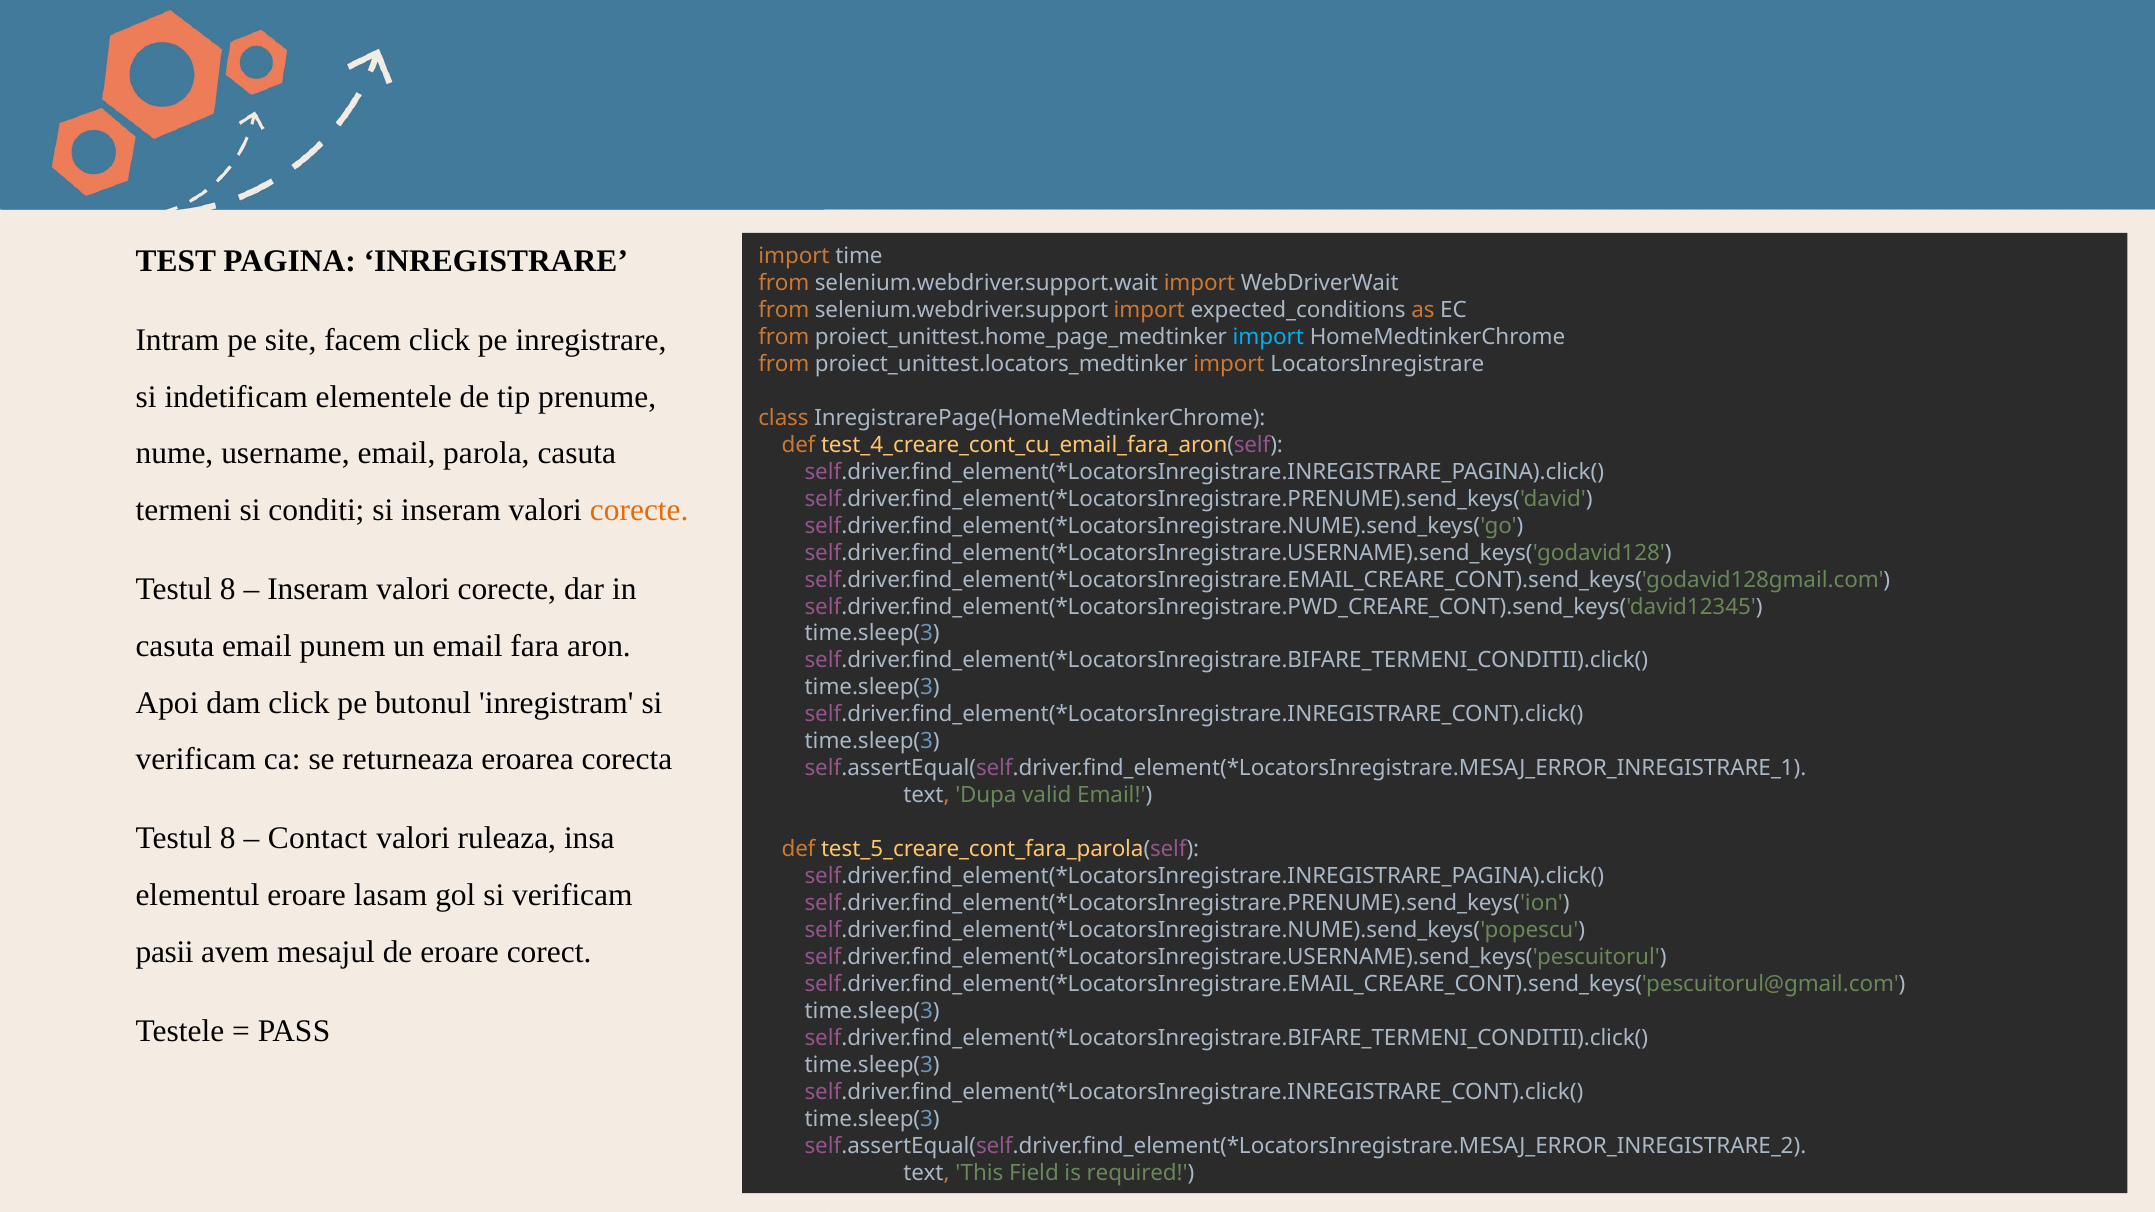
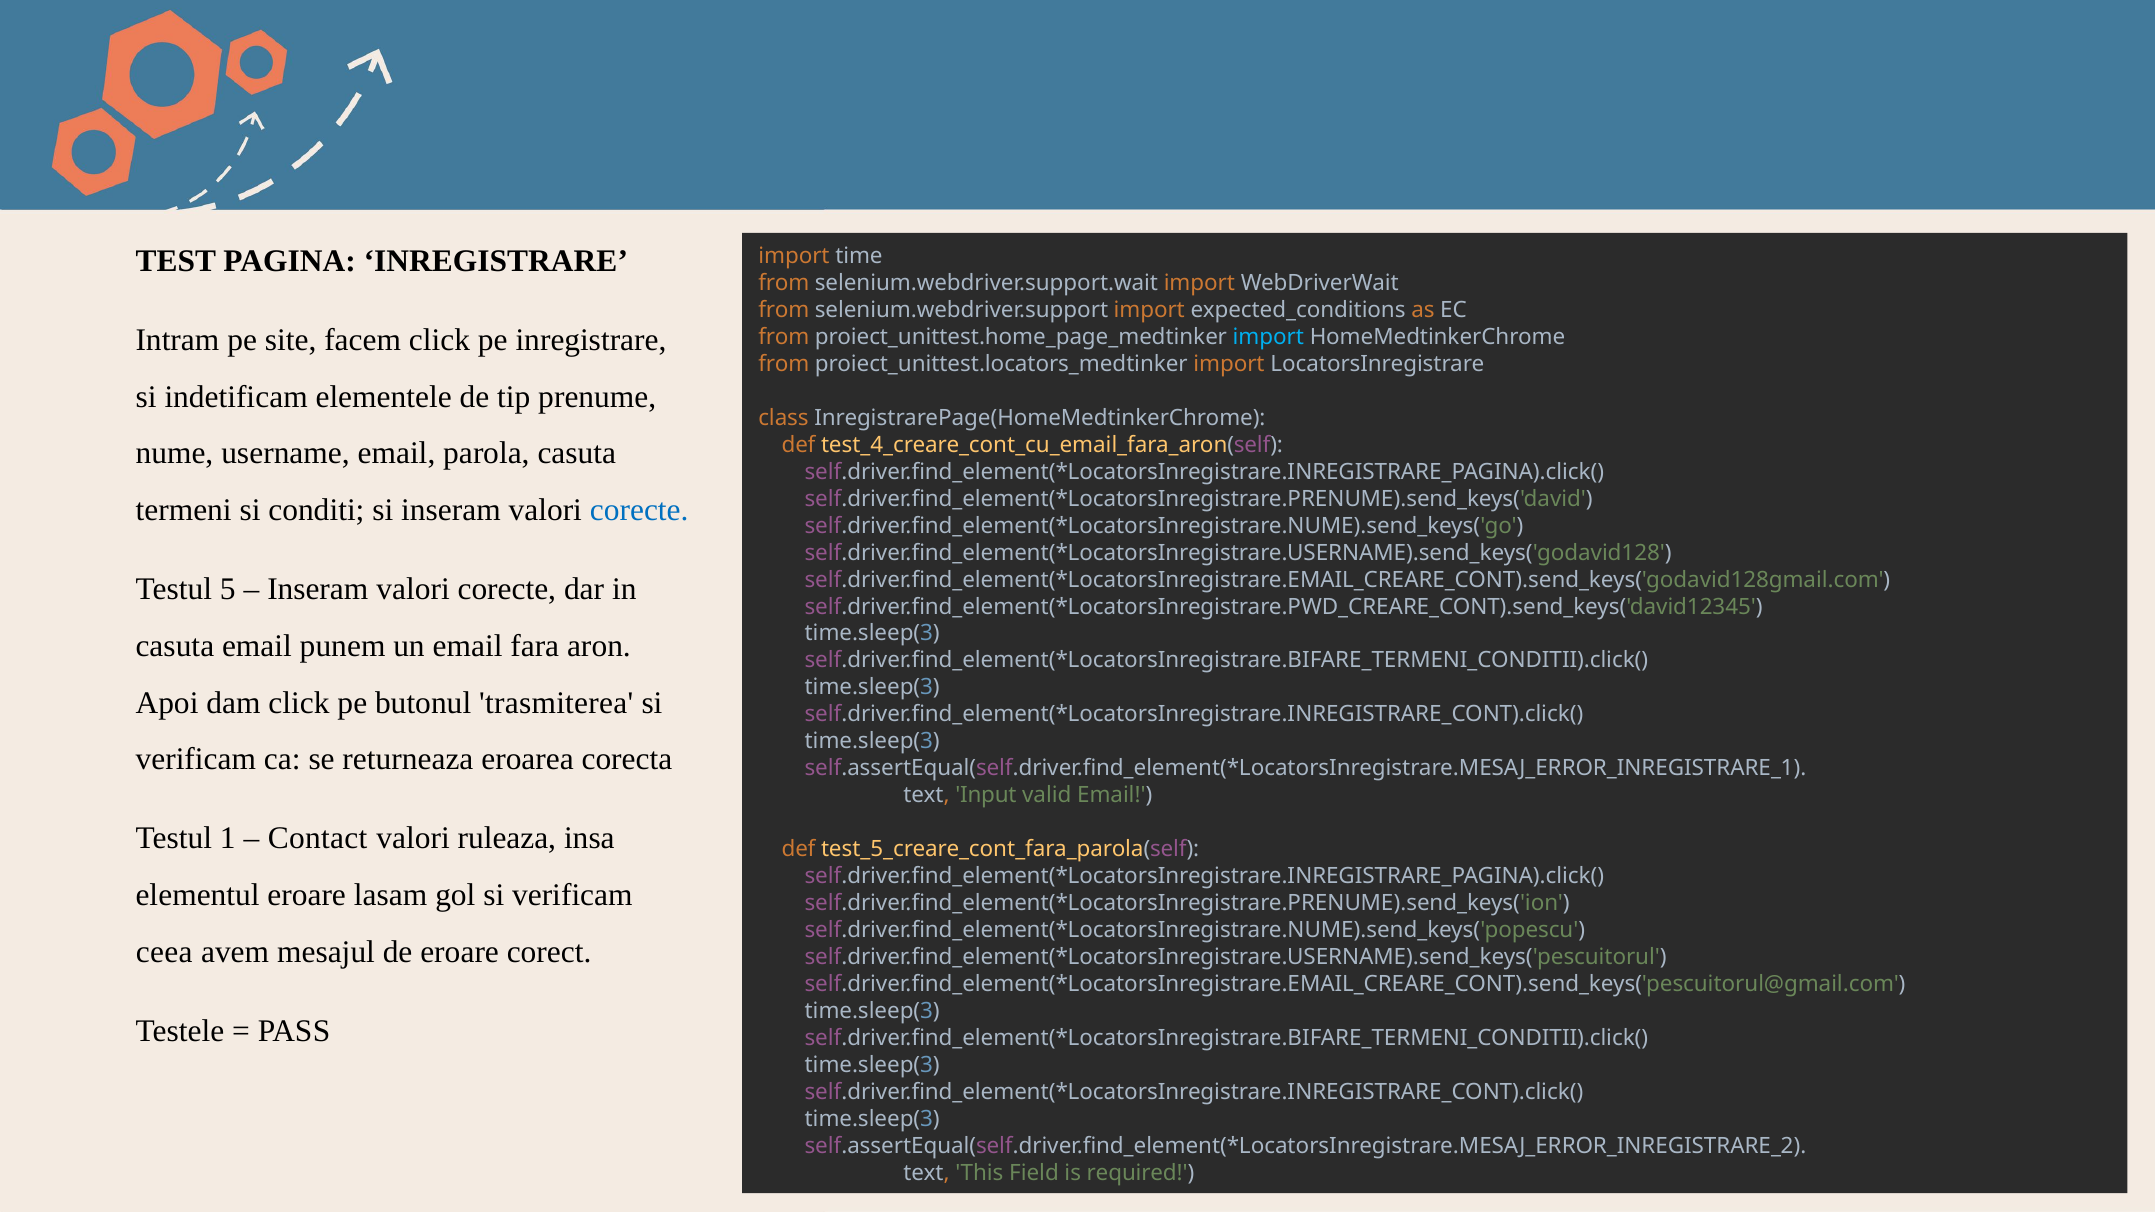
corecte at (639, 510) colour: orange -> blue
8 at (228, 589): 8 -> 5
inregistram: inregistram -> trasmiterea
Dupa: Dupa -> Input
8 at (228, 839): 8 -> 1
pasii: pasii -> ceea
